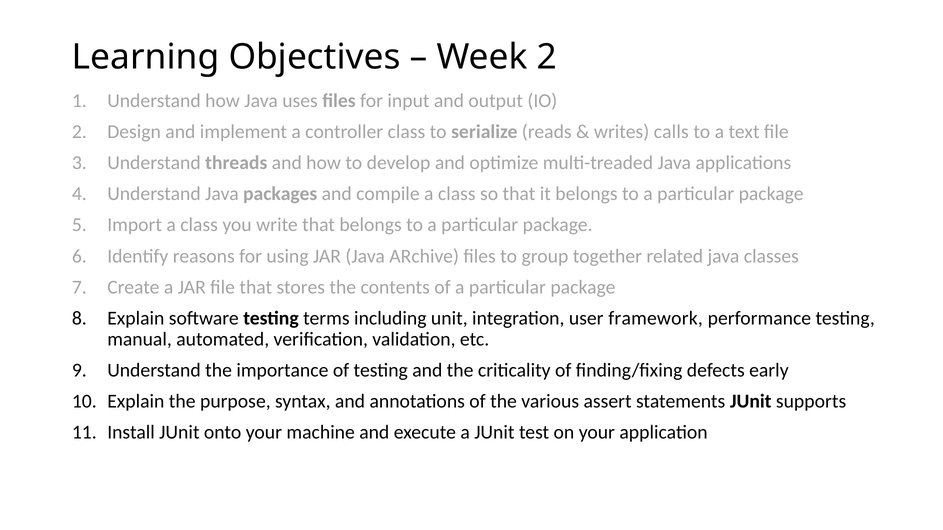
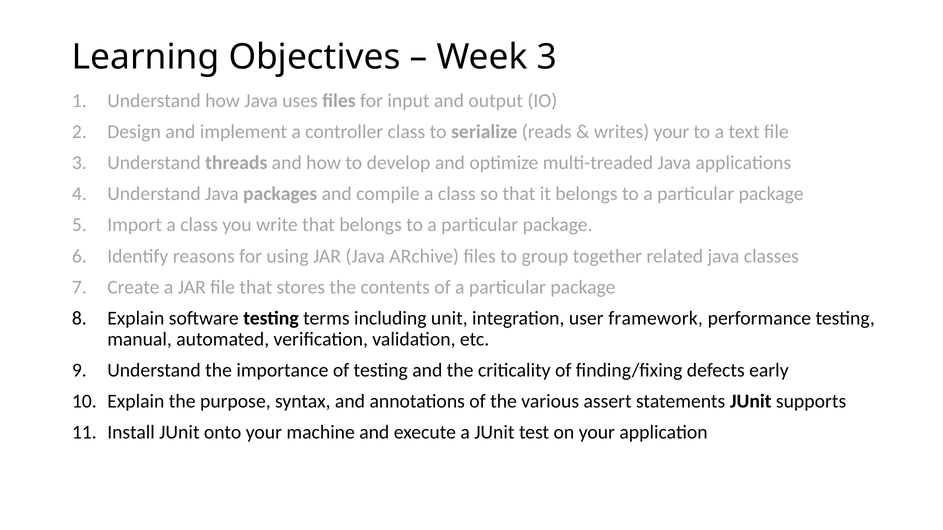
Week 2: 2 -> 3
writes calls: calls -> your
